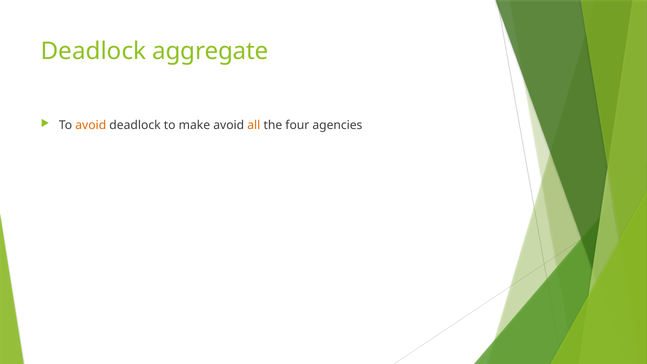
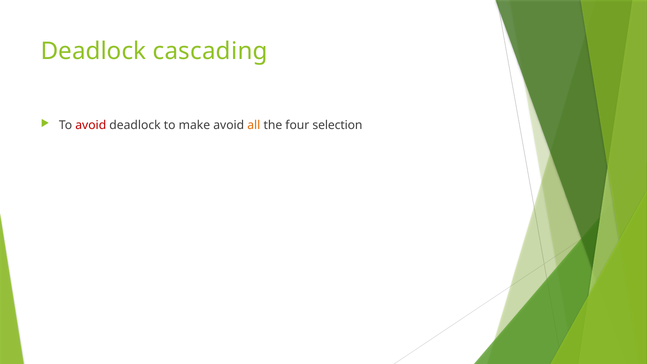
aggregate: aggregate -> cascading
avoid at (91, 125) colour: orange -> red
agencies: agencies -> selection
